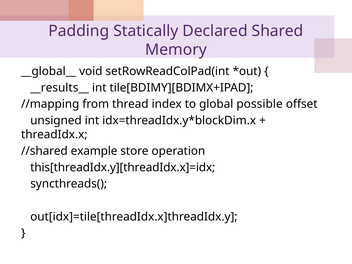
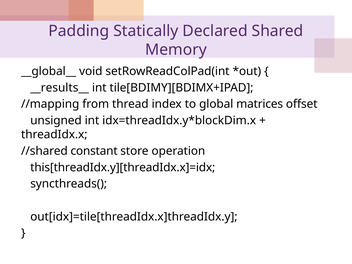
possible: possible -> matrices
example: example -> constant
